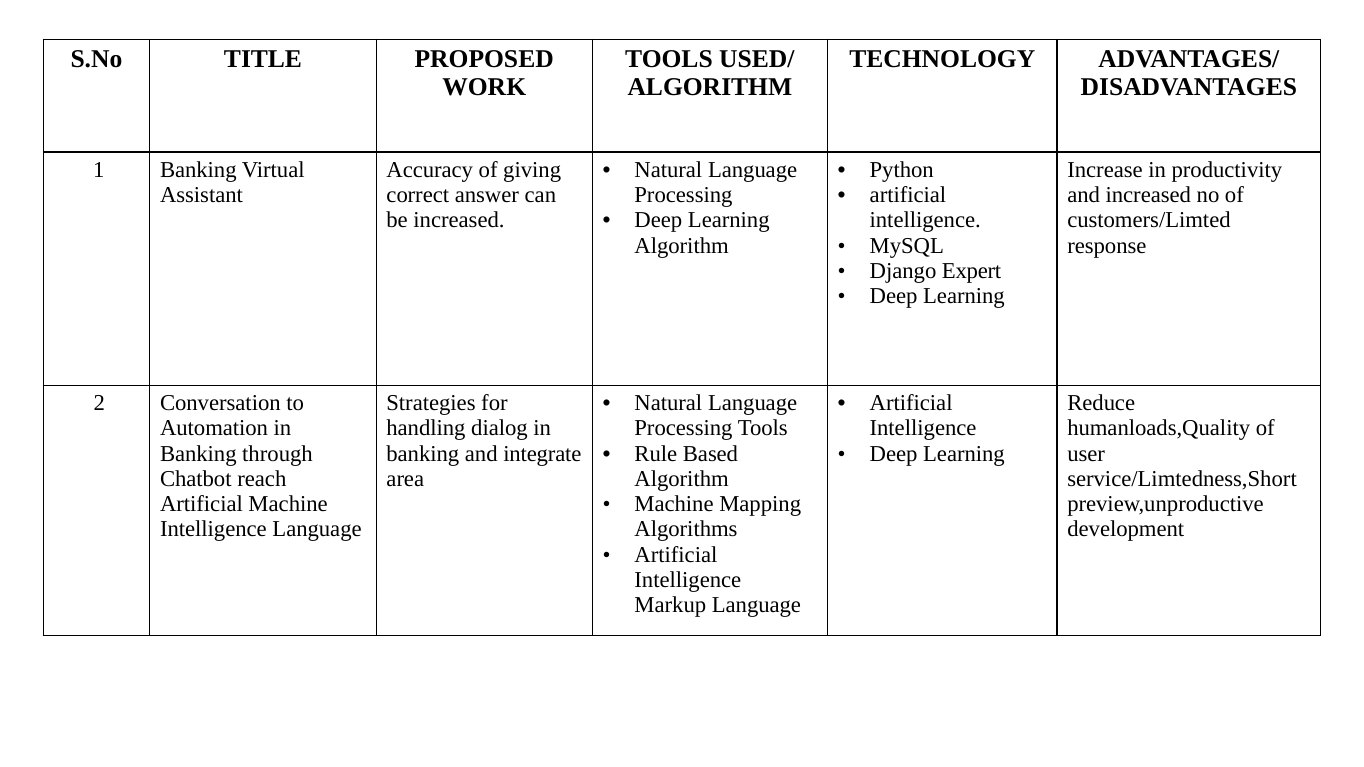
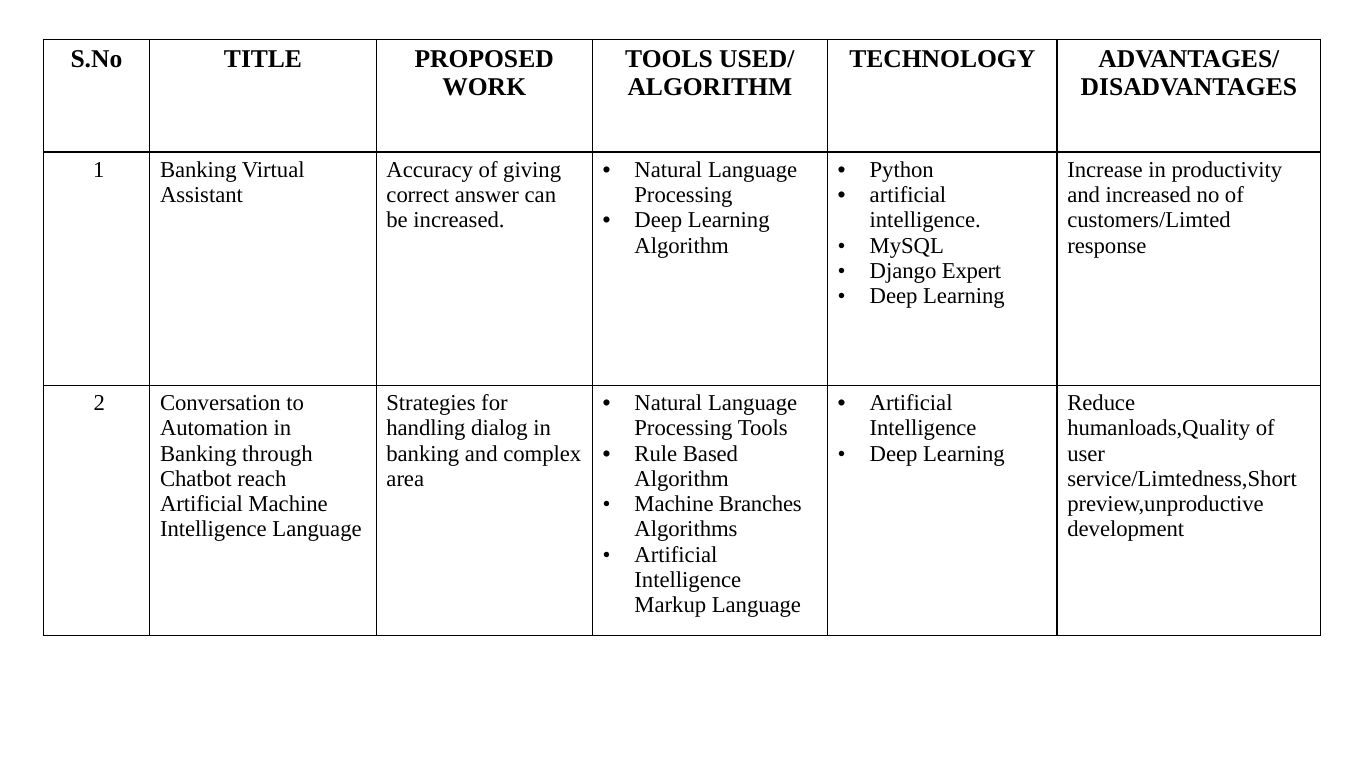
integrate: integrate -> complex
Mapping: Mapping -> Branches
